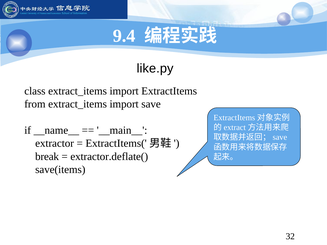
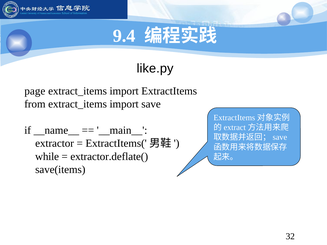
class: class -> page
break: break -> while
